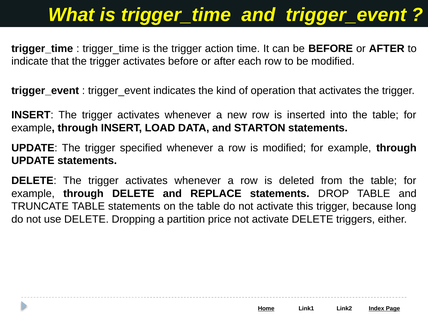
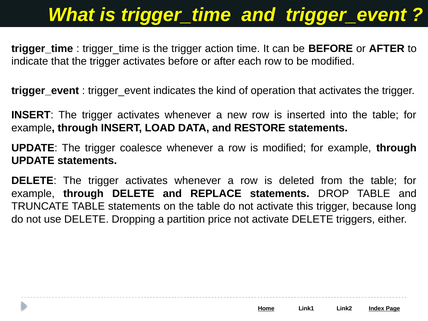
STARTON: STARTON -> RESTORE
specified: specified -> coalesce
